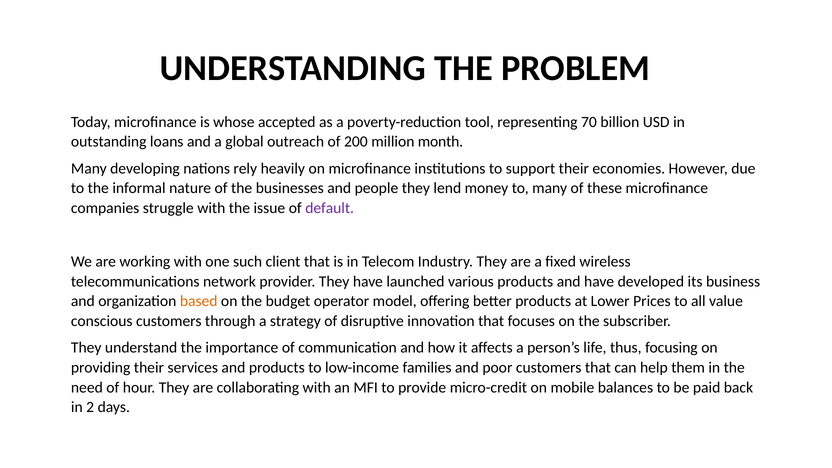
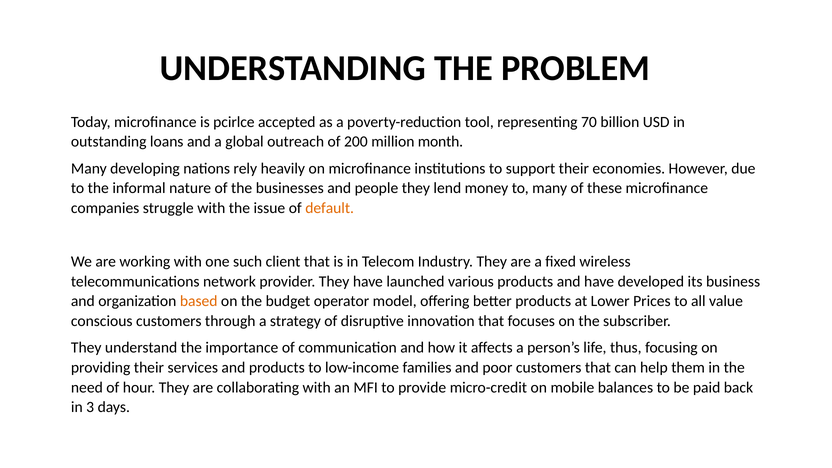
whose: whose -> pcirlce
default colour: purple -> orange
2: 2 -> 3
